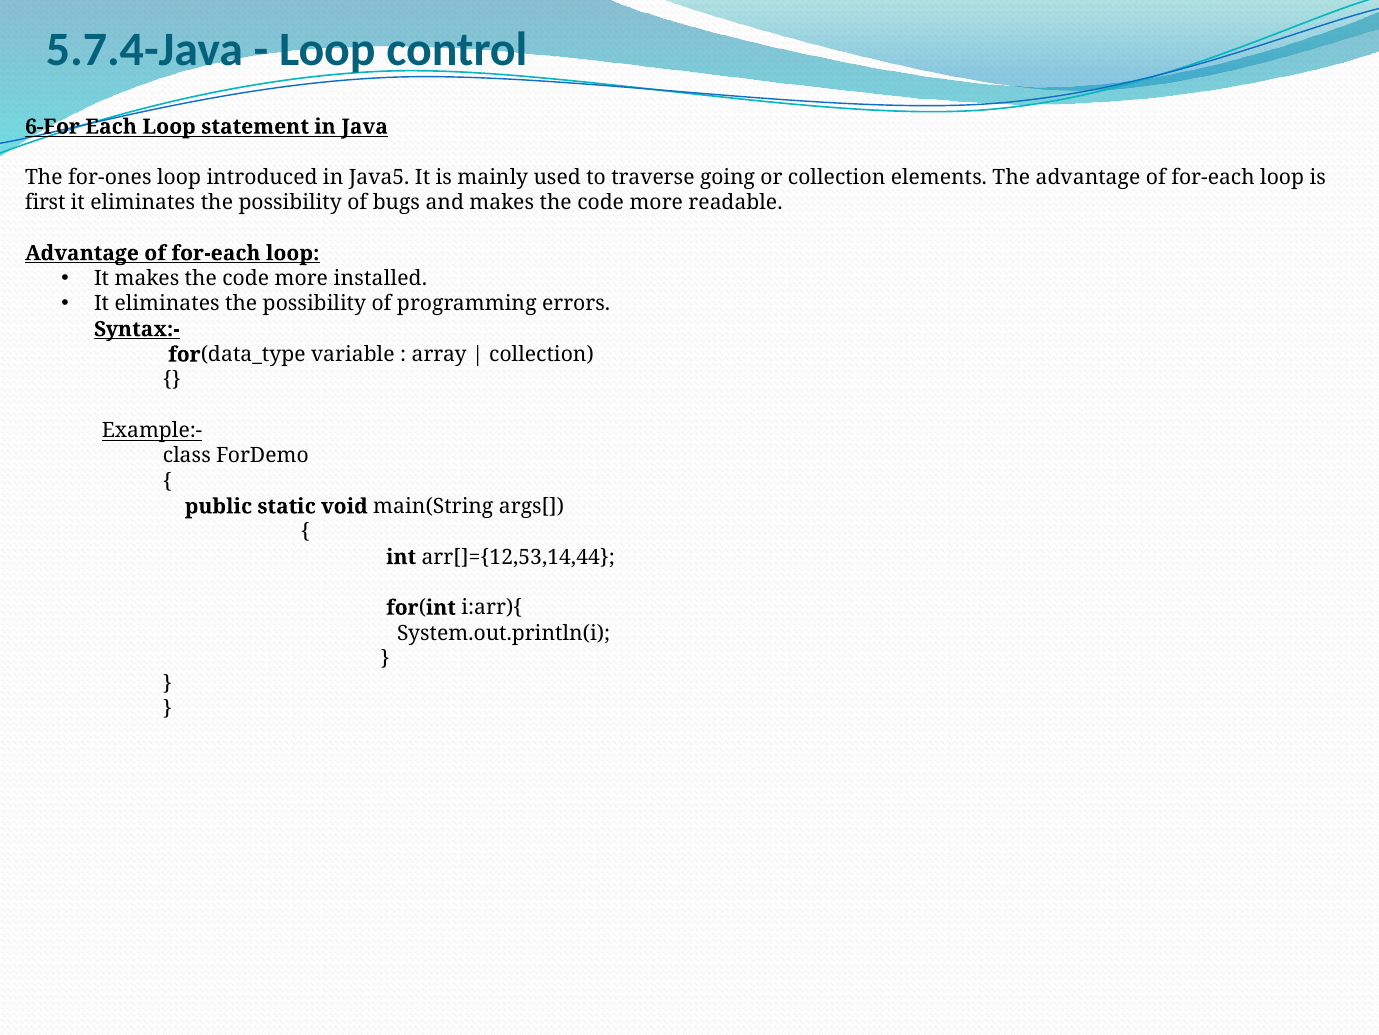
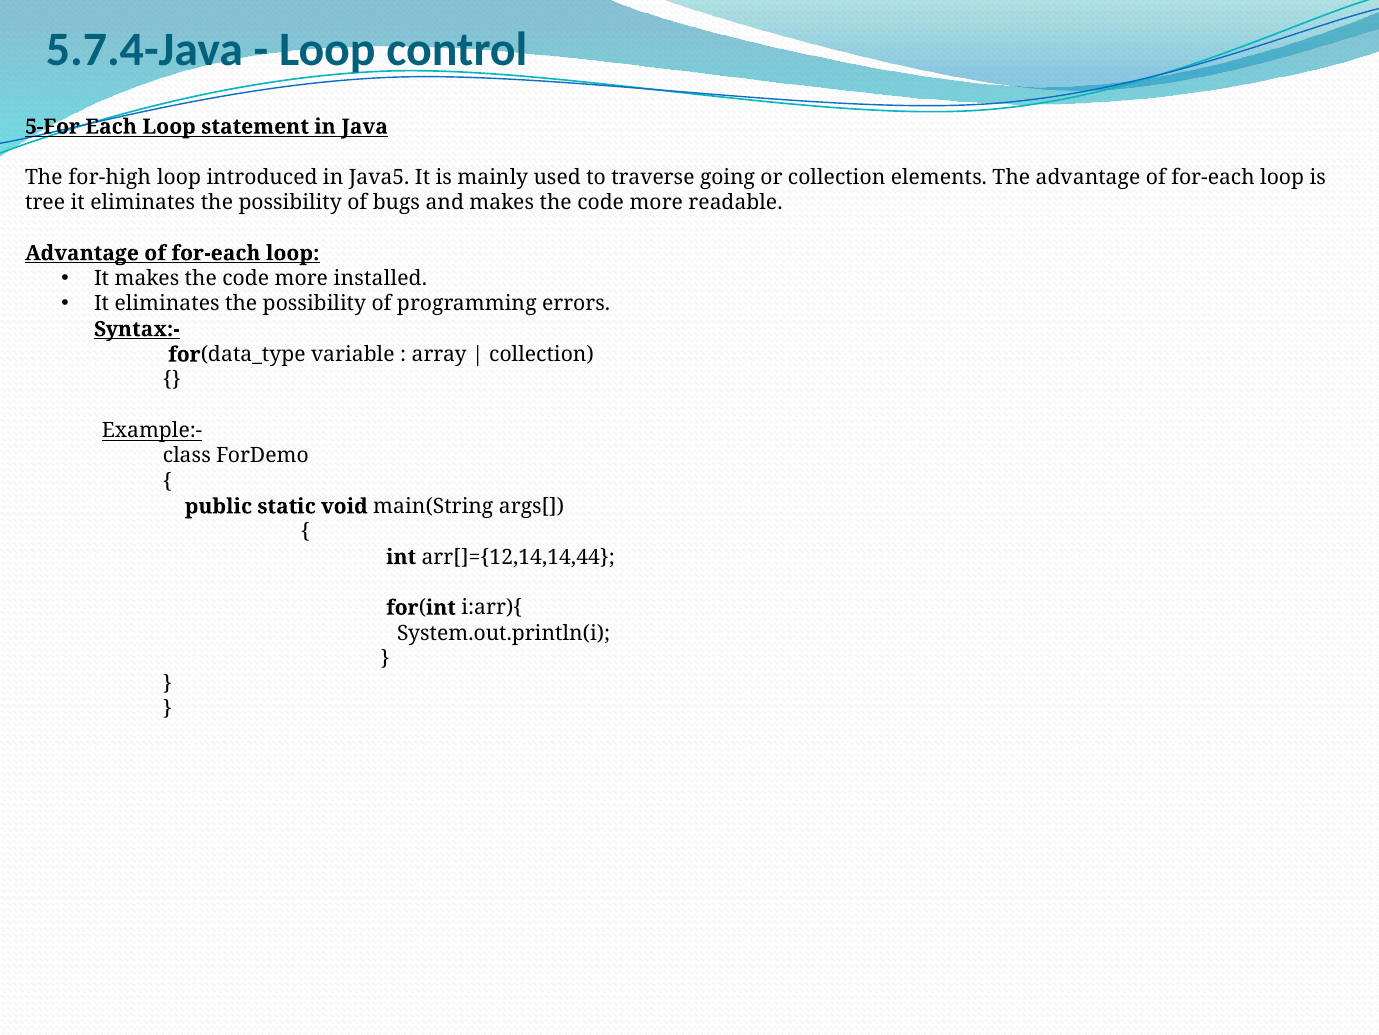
6-For: 6-For -> 5-For
for-ones: for-ones -> for-high
first: first -> tree
arr[]={12,53,14,44: arr[]={12,53,14,44 -> arr[]={12,14,14,44
